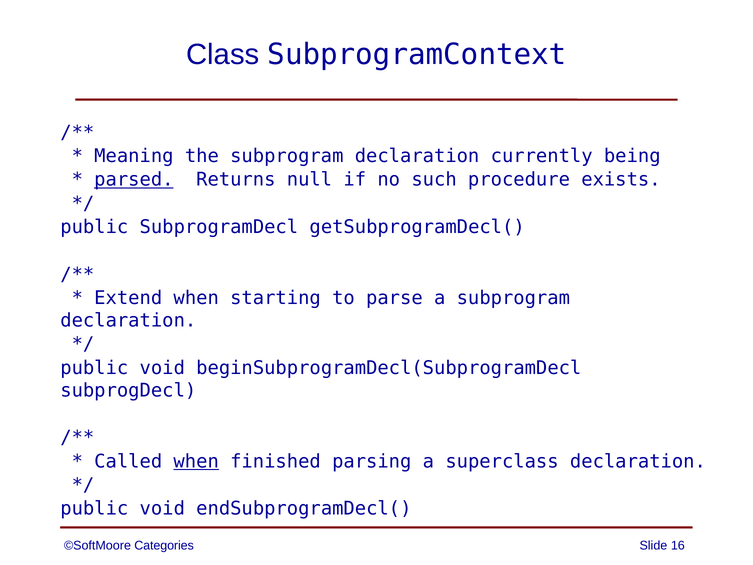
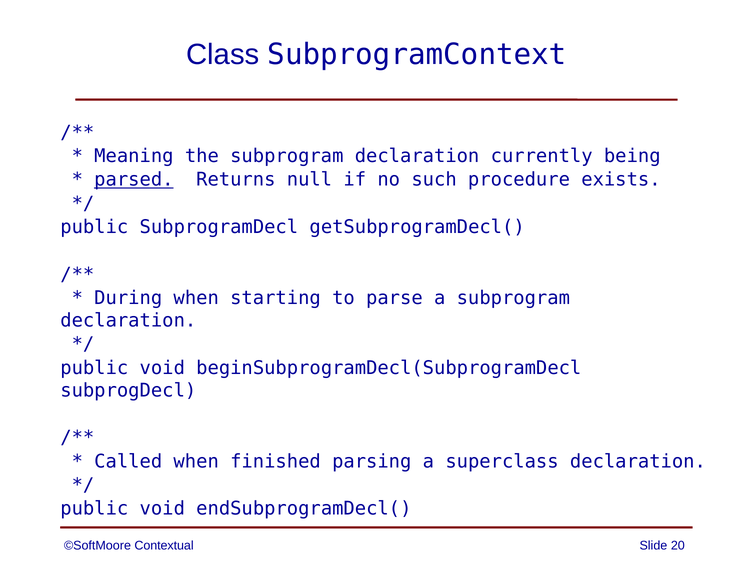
Extend: Extend -> During
when at (196, 461) underline: present -> none
Categories: Categories -> Contextual
16: 16 -> 20
